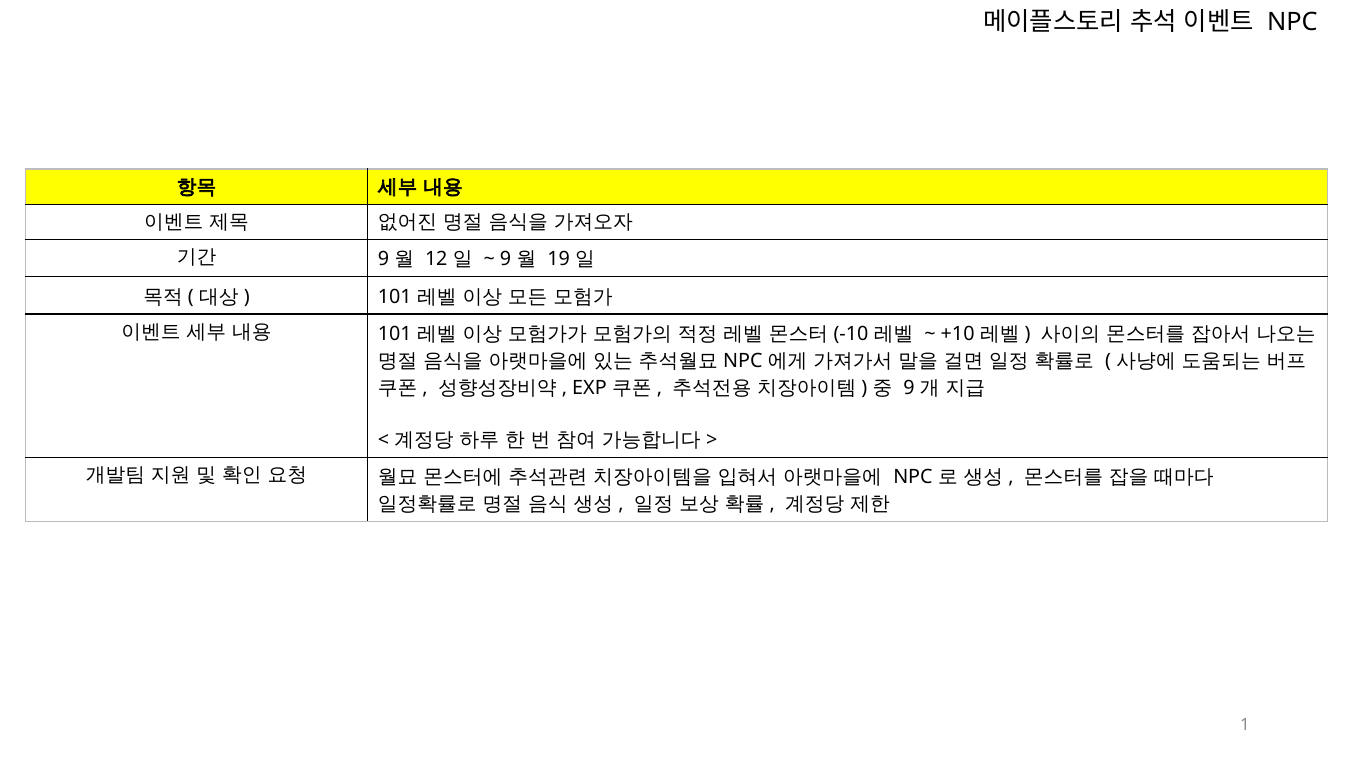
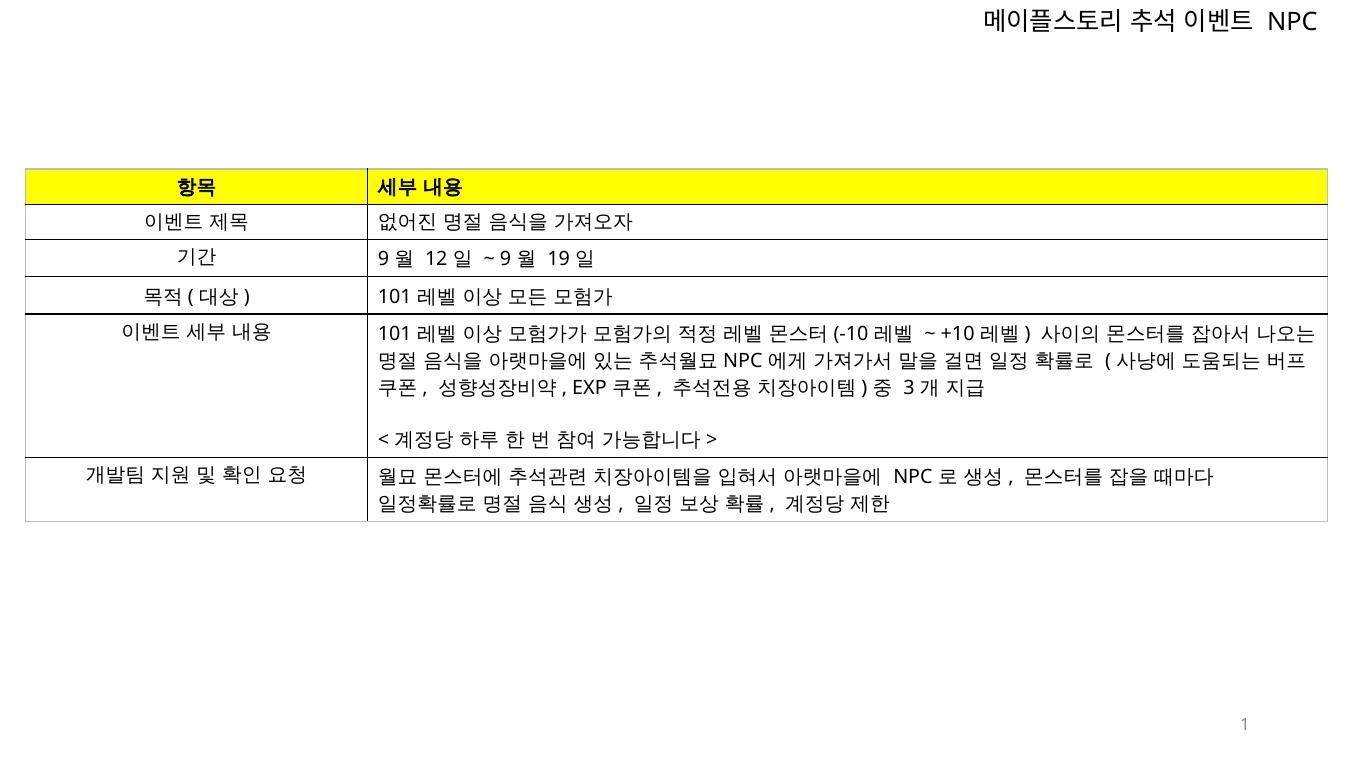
9 at (909, 388): 9 -> 3
